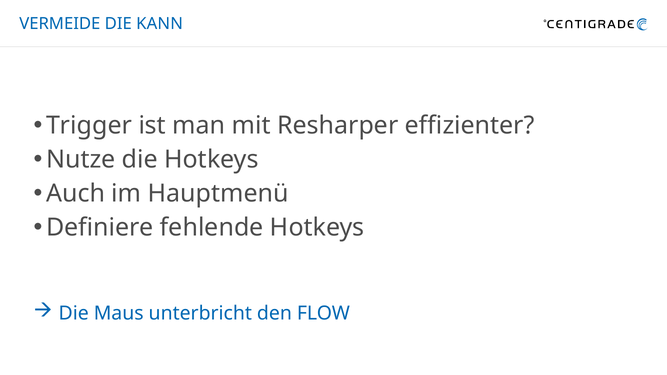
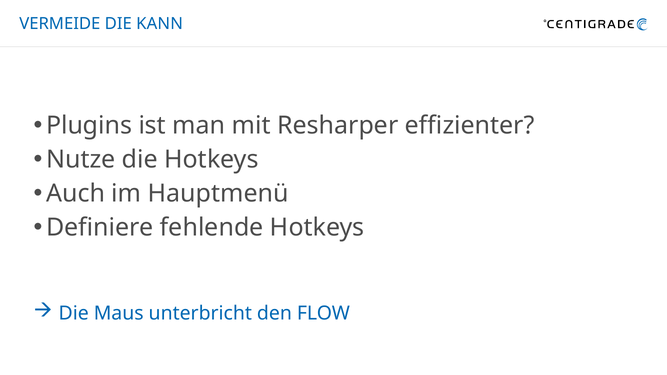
Trigger: Trigger -> Plugins
